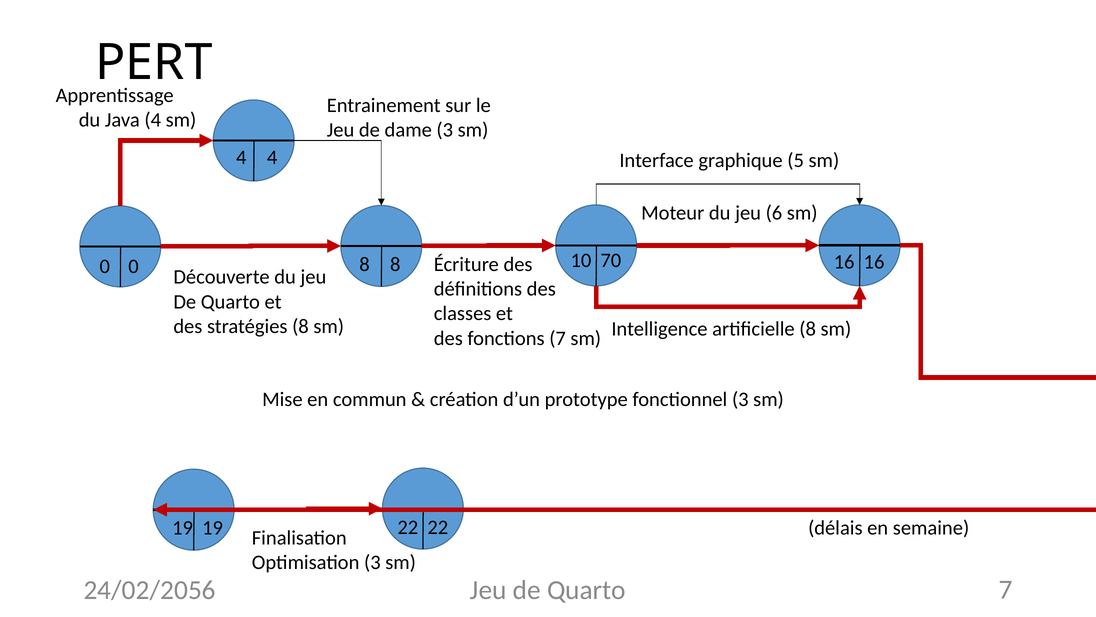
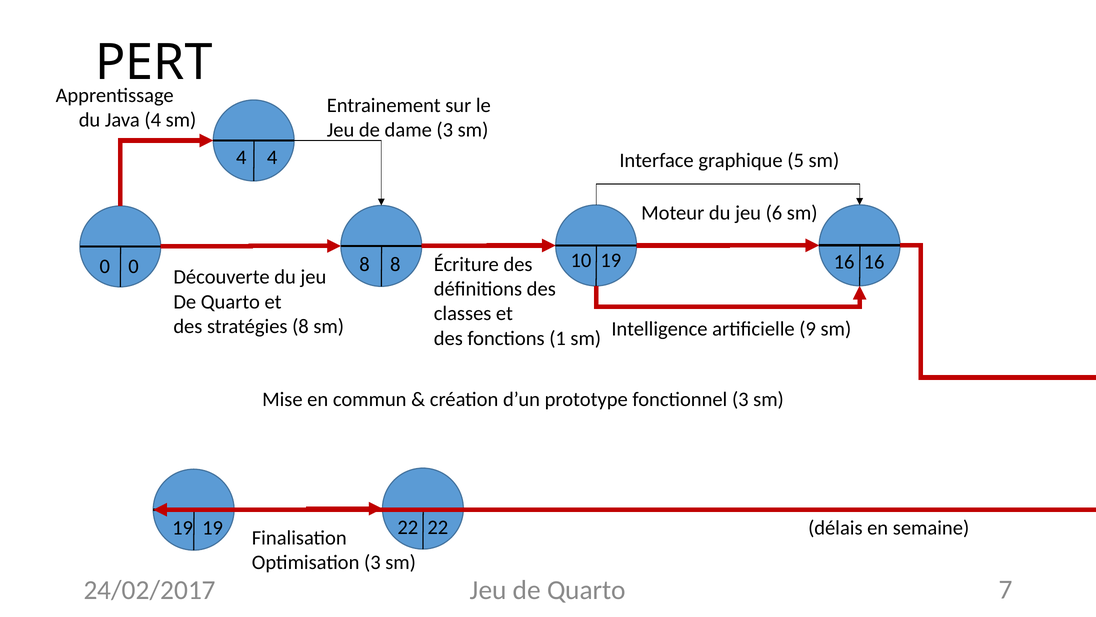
10 70: 70 -> 19
artificielle 8: 8 -> 9
fonctions 7: 7 -> 1
24/02/2056: 24/02/2056 -> 24/02/2017
